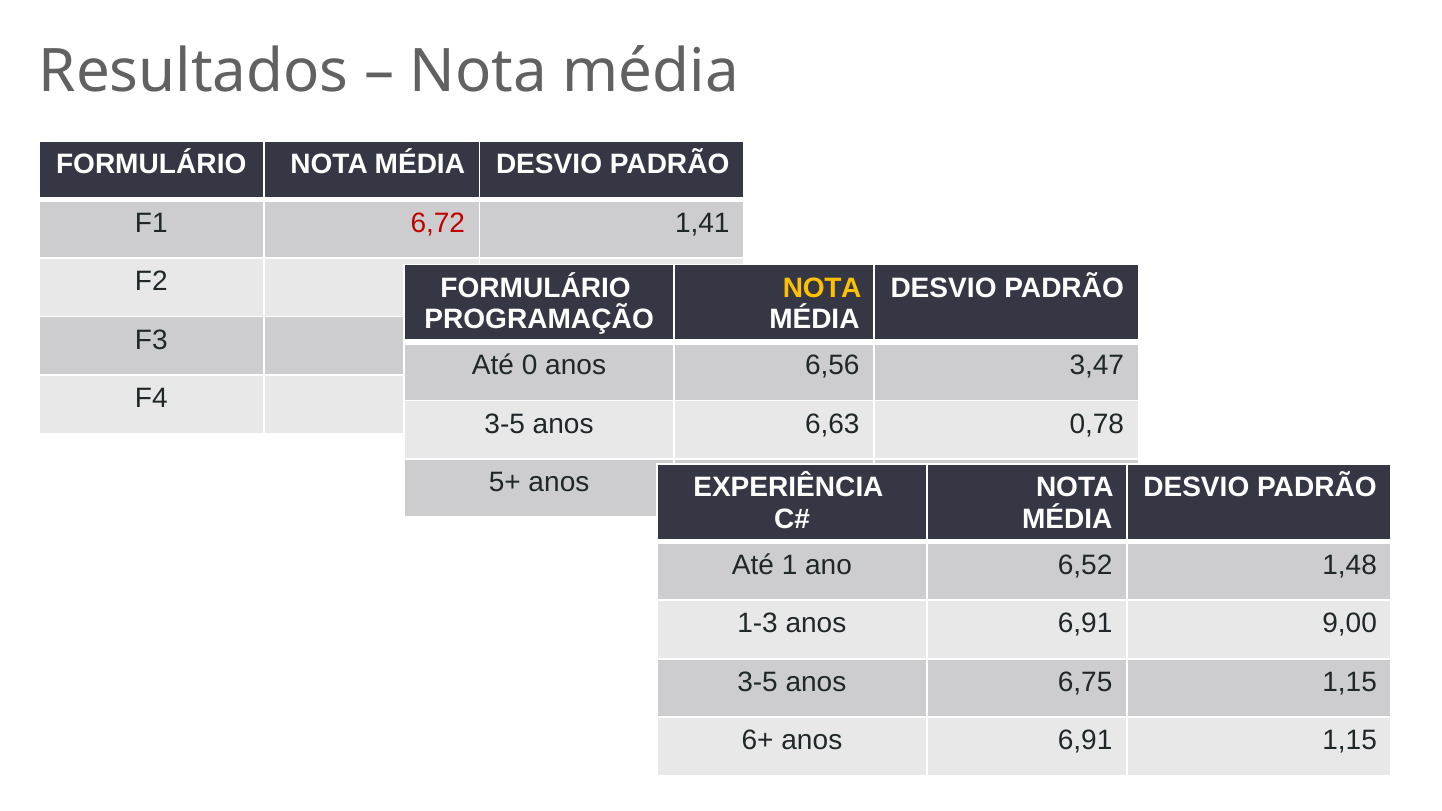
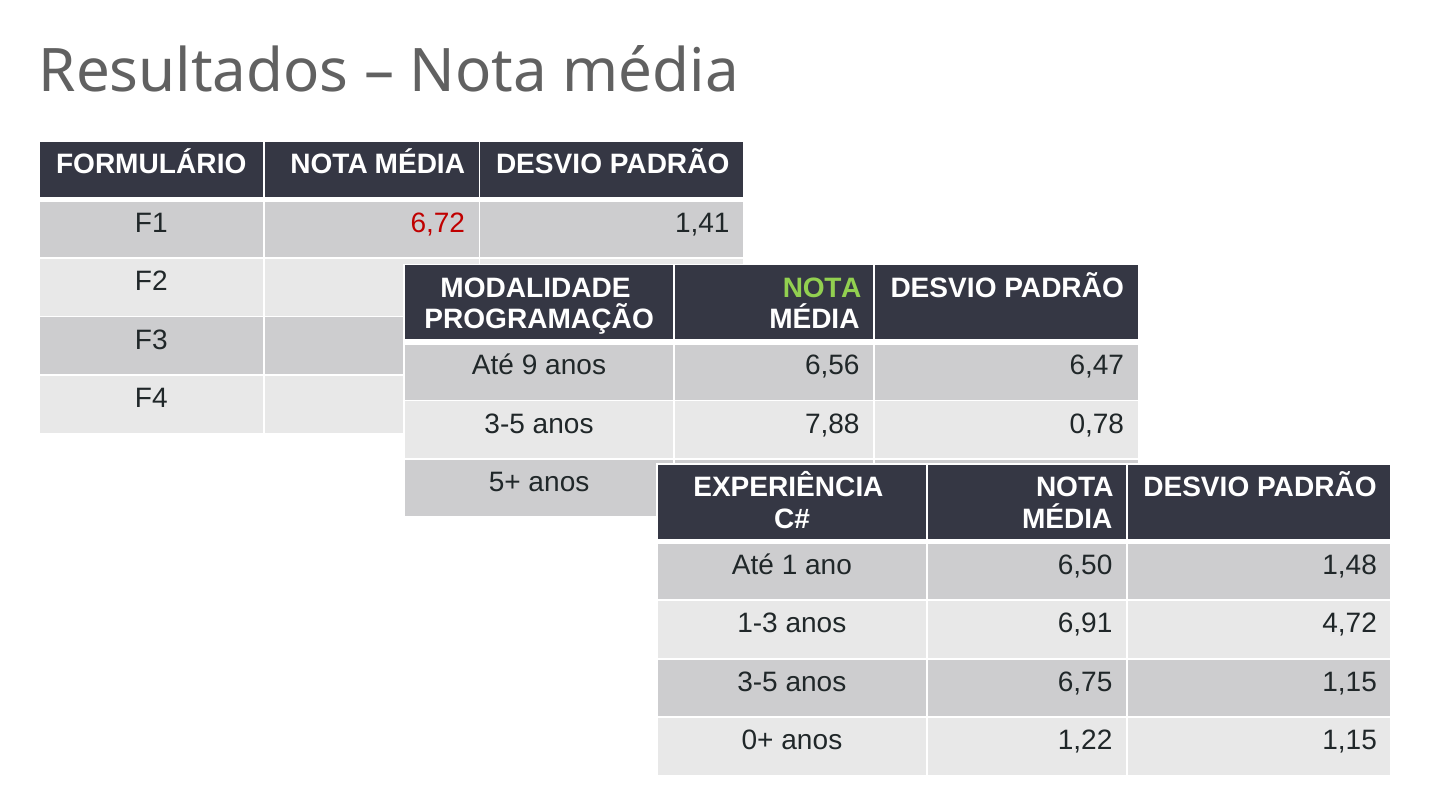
FORMULÁRIO at (536, 288): FORMULÁRIO -> MODALIDADE
NOTA at (822, 288) colour: yellow -> light green
0: 0 -> 9
3,47: 3,47 -> 6,47
6,63: 6,63 -> 7,88
6,52: 6,52 -> 6,50
9,00: 9,00 -> 4,72
6+: 6+ -> 0+
6,91 at (1085, 741): 6,91 -> 1,22
